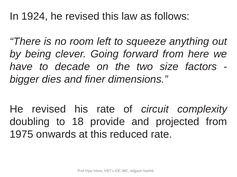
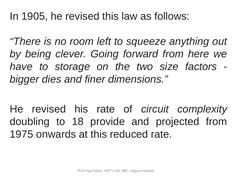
1924: 1924 -> 1905
decade: decade -> storage
